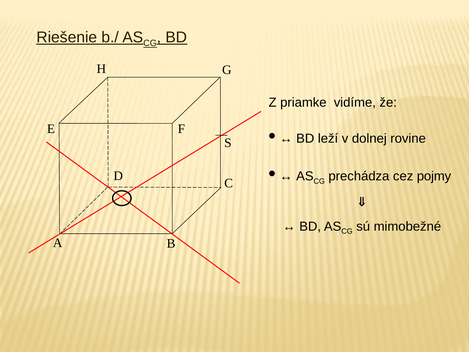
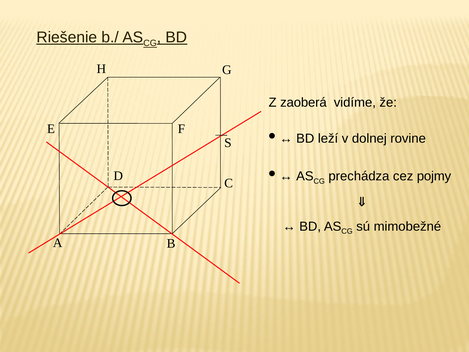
priamke: priamke -> zaoberá
